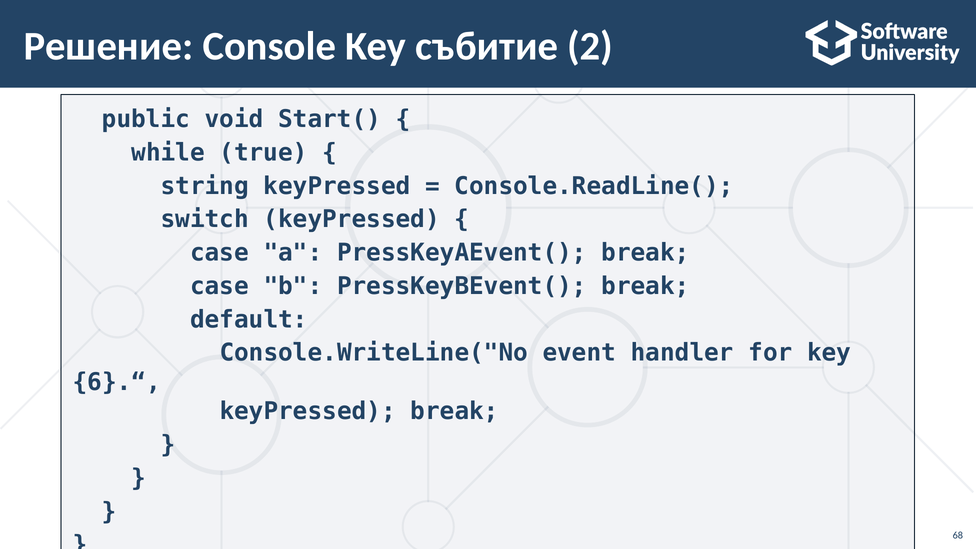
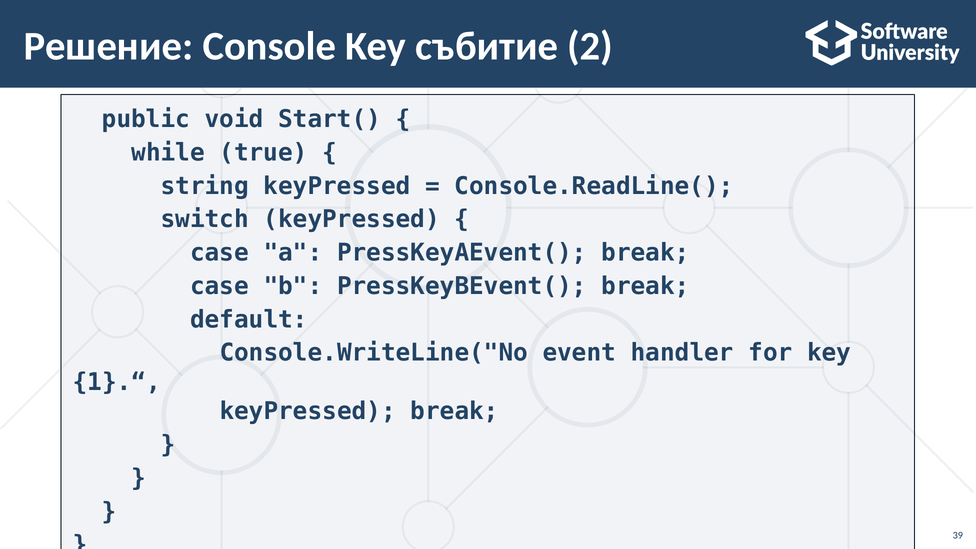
6}.“: 6}.“ -> 1}.“
68: 68 -> 39
